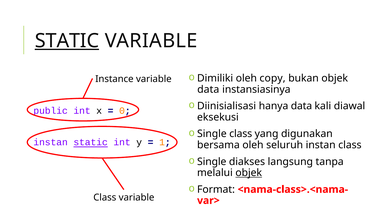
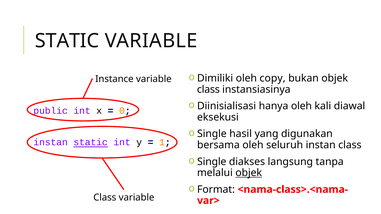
STATIC at (67, 41) underline: present -> none
data at (208, 90): data -> class
hanya data: data -> oleh
Single class: class -> hasil
